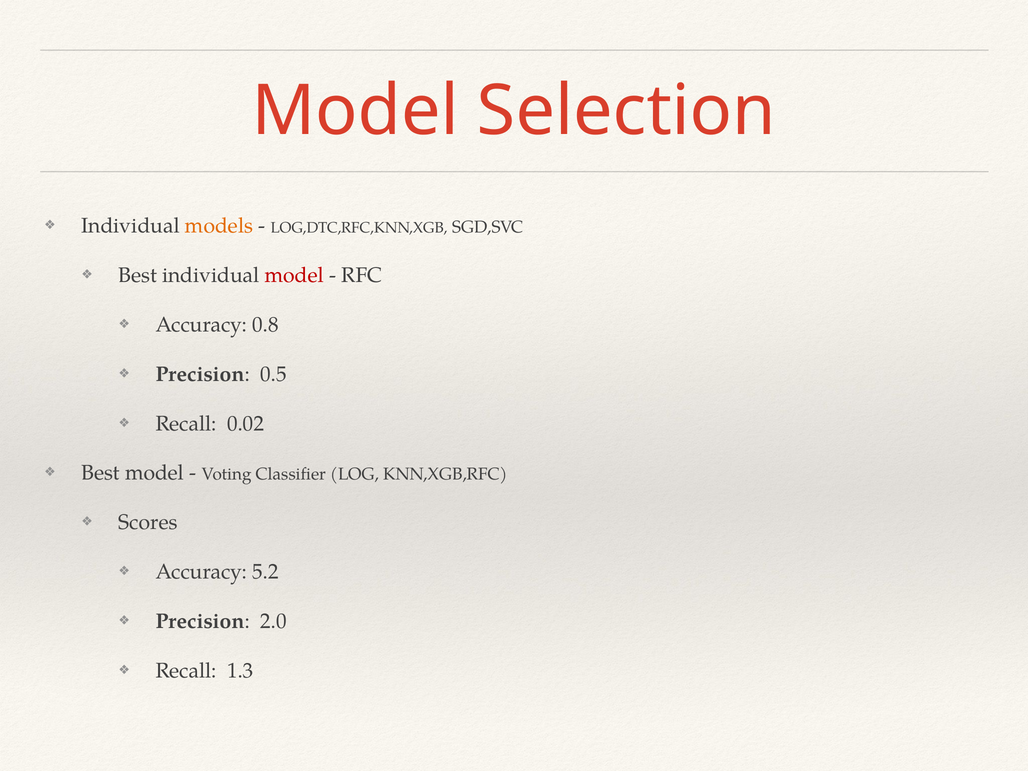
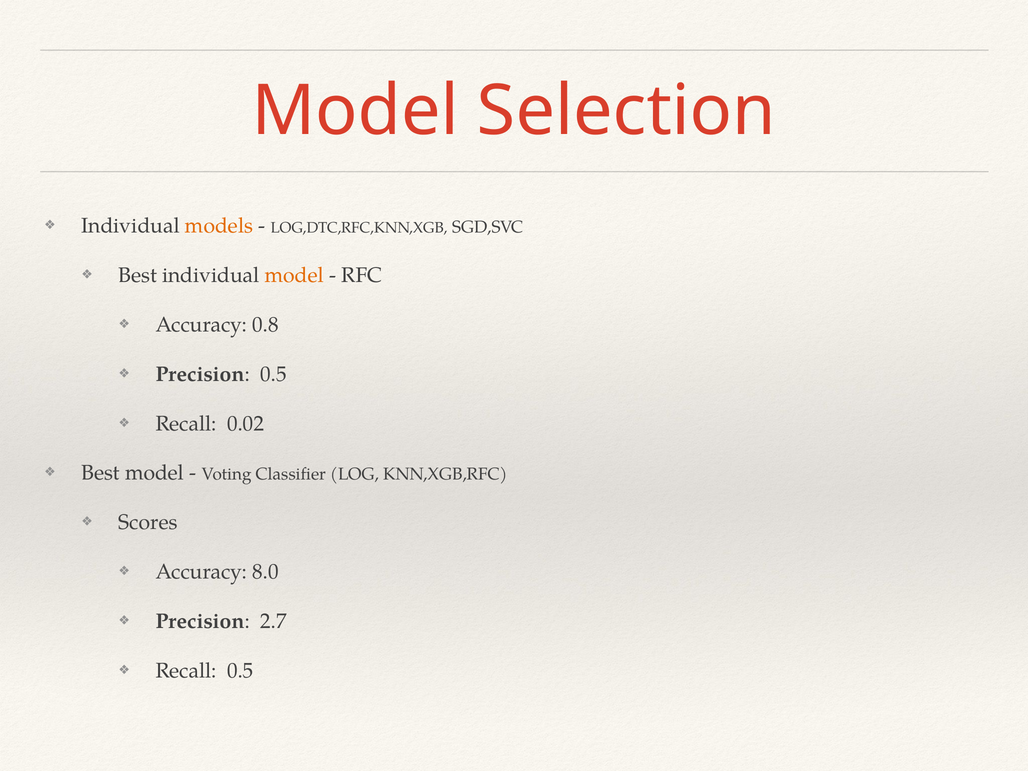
model at (294, 275) colour: red -> orange
5.2: 5.2 -> 8.0
2.0: 2.0 -> 2.7
Recall 1.3: 1.3 -> 0.5
